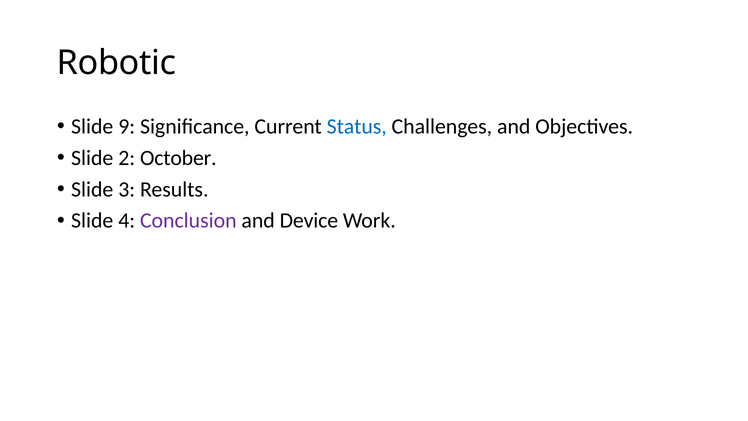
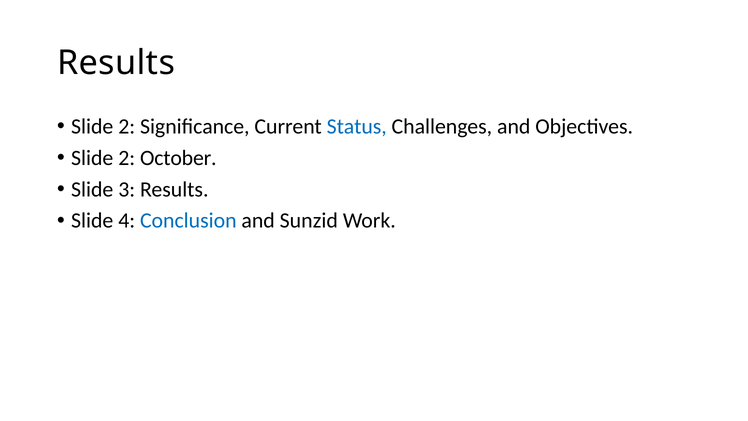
Robotic at (116, 63): Robotic -> Results
9 at (127, 126): 9 -> 2
Conclusion colour: purple -> blue
Device: Device -> Sunzid
